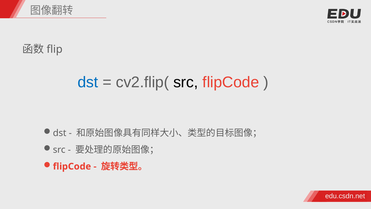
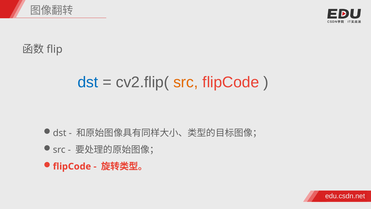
src at (186, 82) colour: black -> orange
